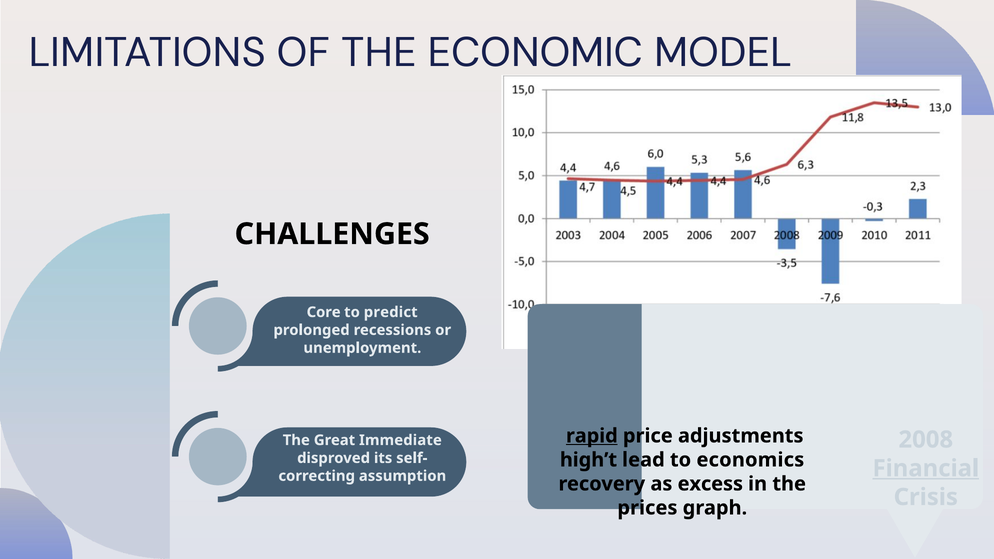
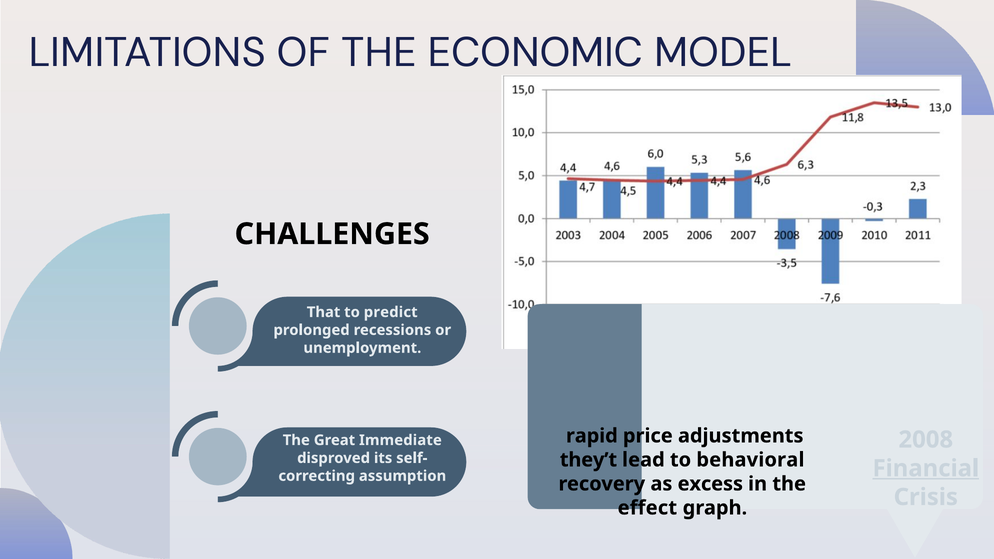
Core: Core -> That
rapid underline: present -> none
high’t: high’t -> they’t
economics: economics -> behavioral
prices: prices -> effect
